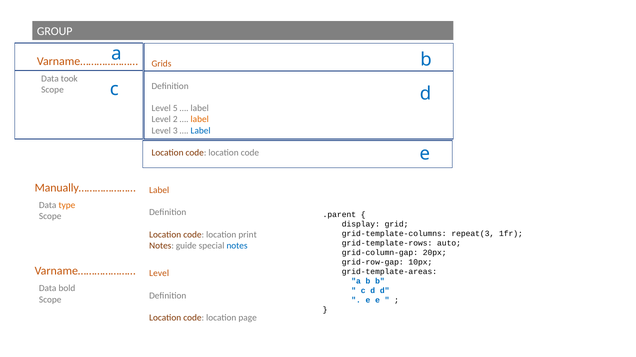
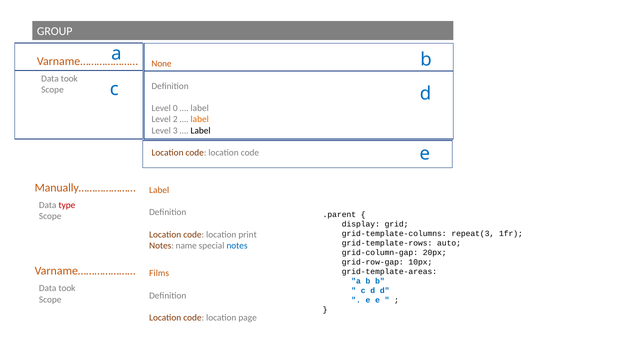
Grids: Grids -> None
5: 5 -> 0
Label at (201, 131) colour: blue -> black
type colour: orange -> red
guide: guide -> name
Level at (159, 274): Level -> Films
bold at (67, 289): bold -> took
